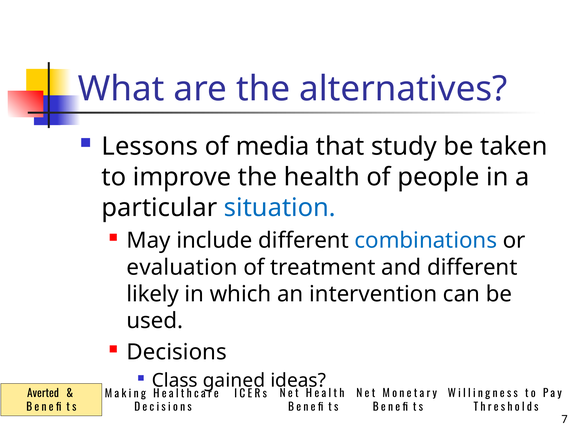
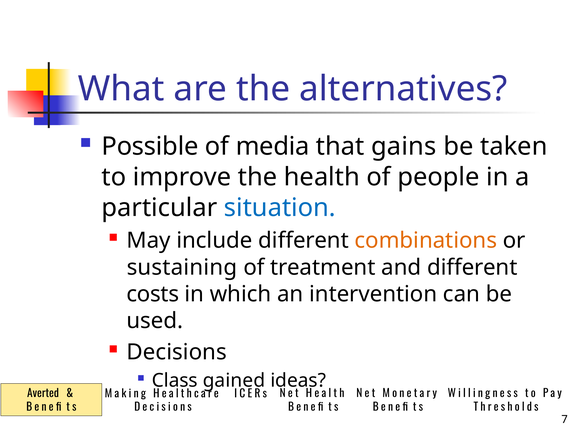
Lessons: Lessons -> Possible
study: study -> gains
combinations colour: blue -> orange
evaluation: evaluation -> sustaining
likely: likely -> costs
